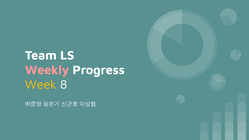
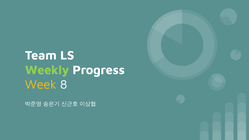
Weekly colour: pink -> light green
